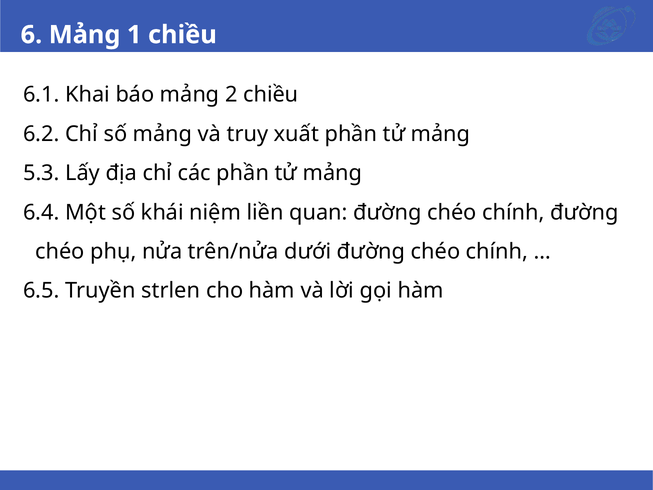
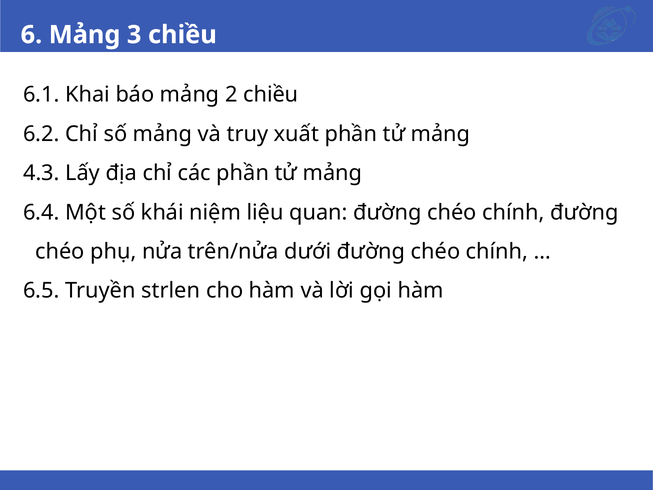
1: 1 -> 3
5.3: 5.3 -> 4.3
liền: liền -> liệu
